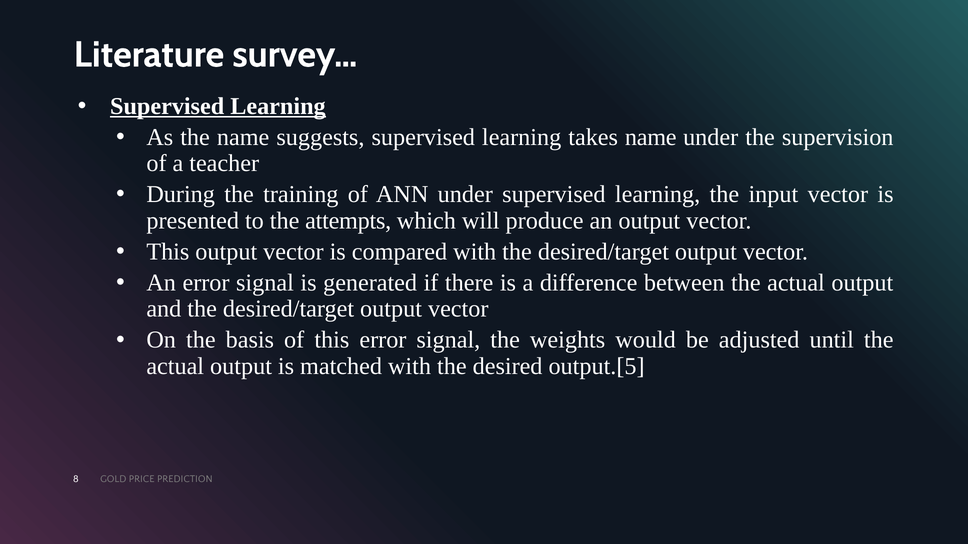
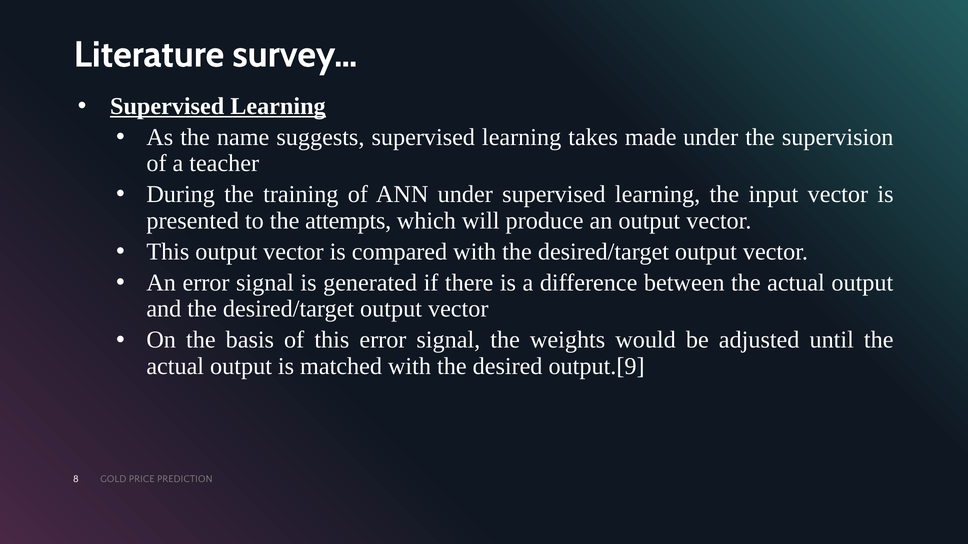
takes name: name -> made
output.[5: output.[5 -> output.[9
